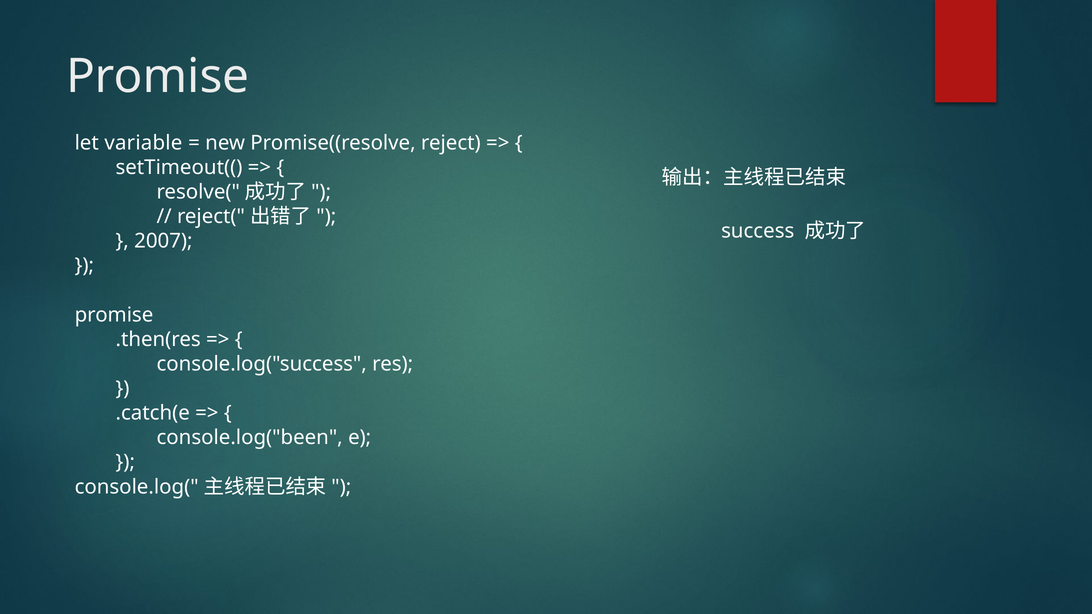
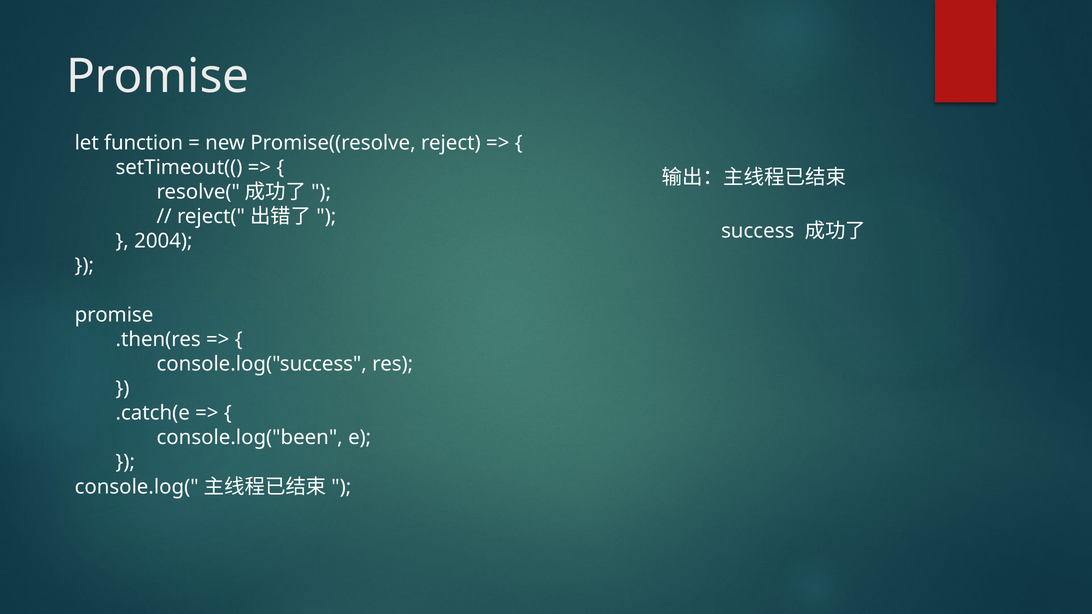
variable: variable -> function
2007: 2007 -> 2004
